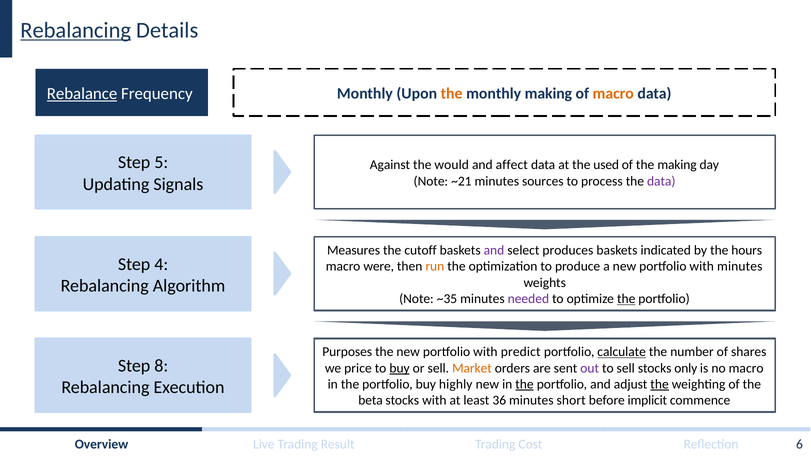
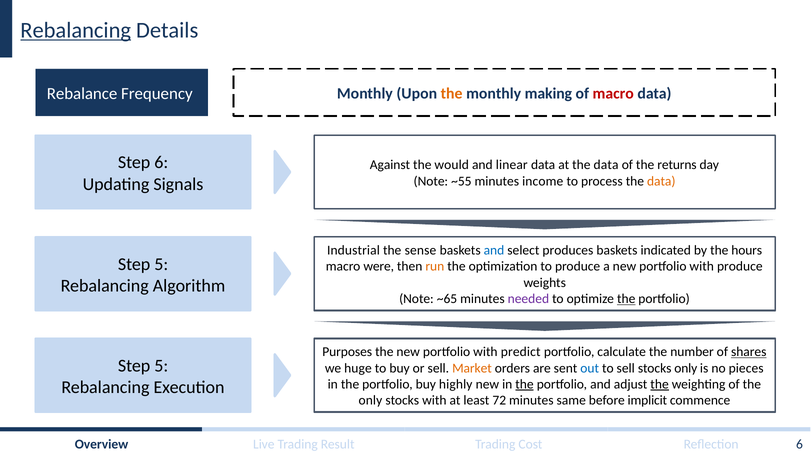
Rebalance underline: present -> none
macro at (613, 94) colour: orange -> red
Step 5: 5 -> 6
affect: affect -> linear
at the used: used -> data
the making: making -> returns
~21: ~21 -> ~55
sources: sources -> income
data at (661, 181) colour: purple -> orange
Measures: Measures -> Industrial
cutoff: cutoff -> sense
and at (494, 250) colour: purple -> blue
4 at (161, 264): 4 -> 5
with minutes: minutes -> produce
~35: ~35 -> ~65
calculate underline: present -> none
shares underline: none -> present
8 at (161, 366): 8 -> 5
price: price -> huge
buy at (400, 368) underline: present -> none
out colour: purple -> blue
no macro: macro -> pieces
beta at (371, 401): beta -> only
36: 36 -> 72
short: short -> same
